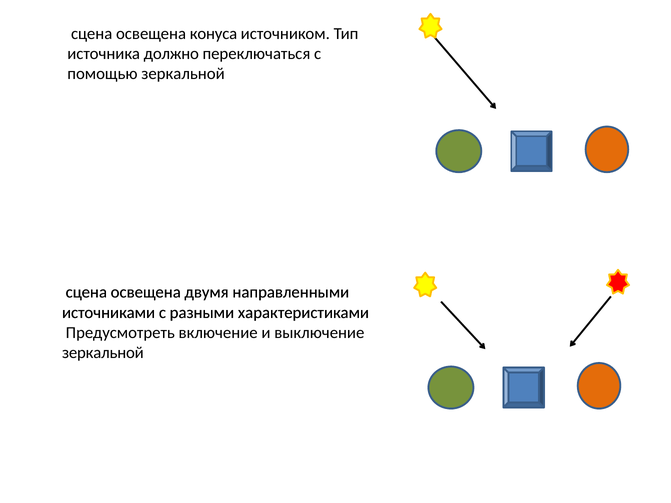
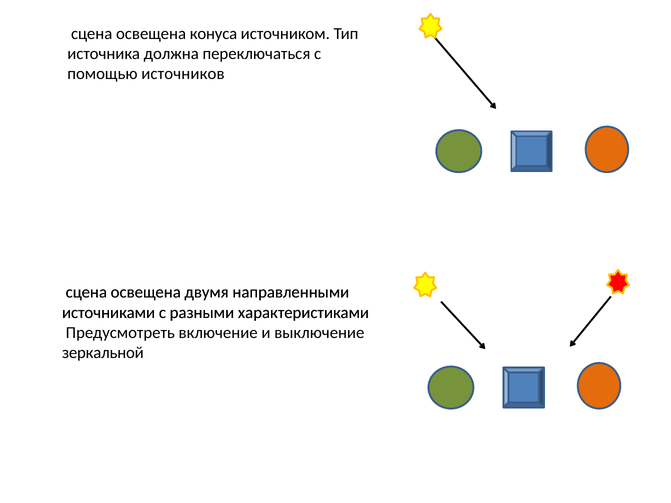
должно: должно -> должна
помощью зеркальной: зеркальной -> источников
